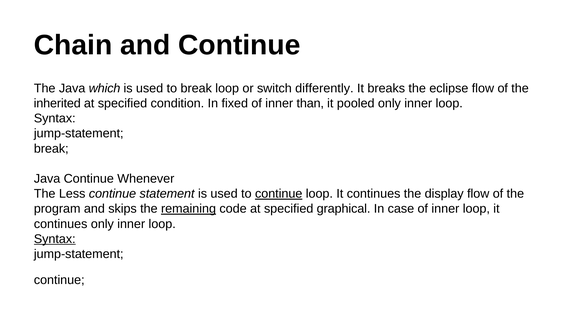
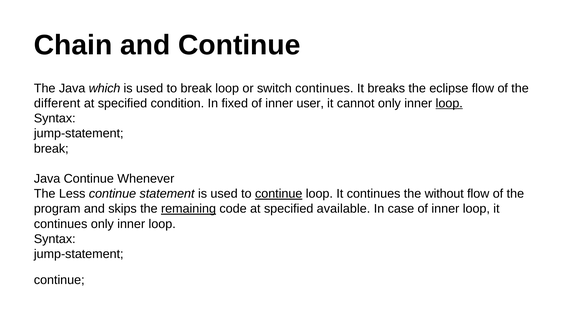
switch differently: differently -> continues
inherited: inherited -> different
than: than -> user
pooled: pooled -> cannot
loop at (449, 103) underline: none -> present
display: display -> without
graphical: graphical -> available
Syntax at (55, 239) underline: present -> none
